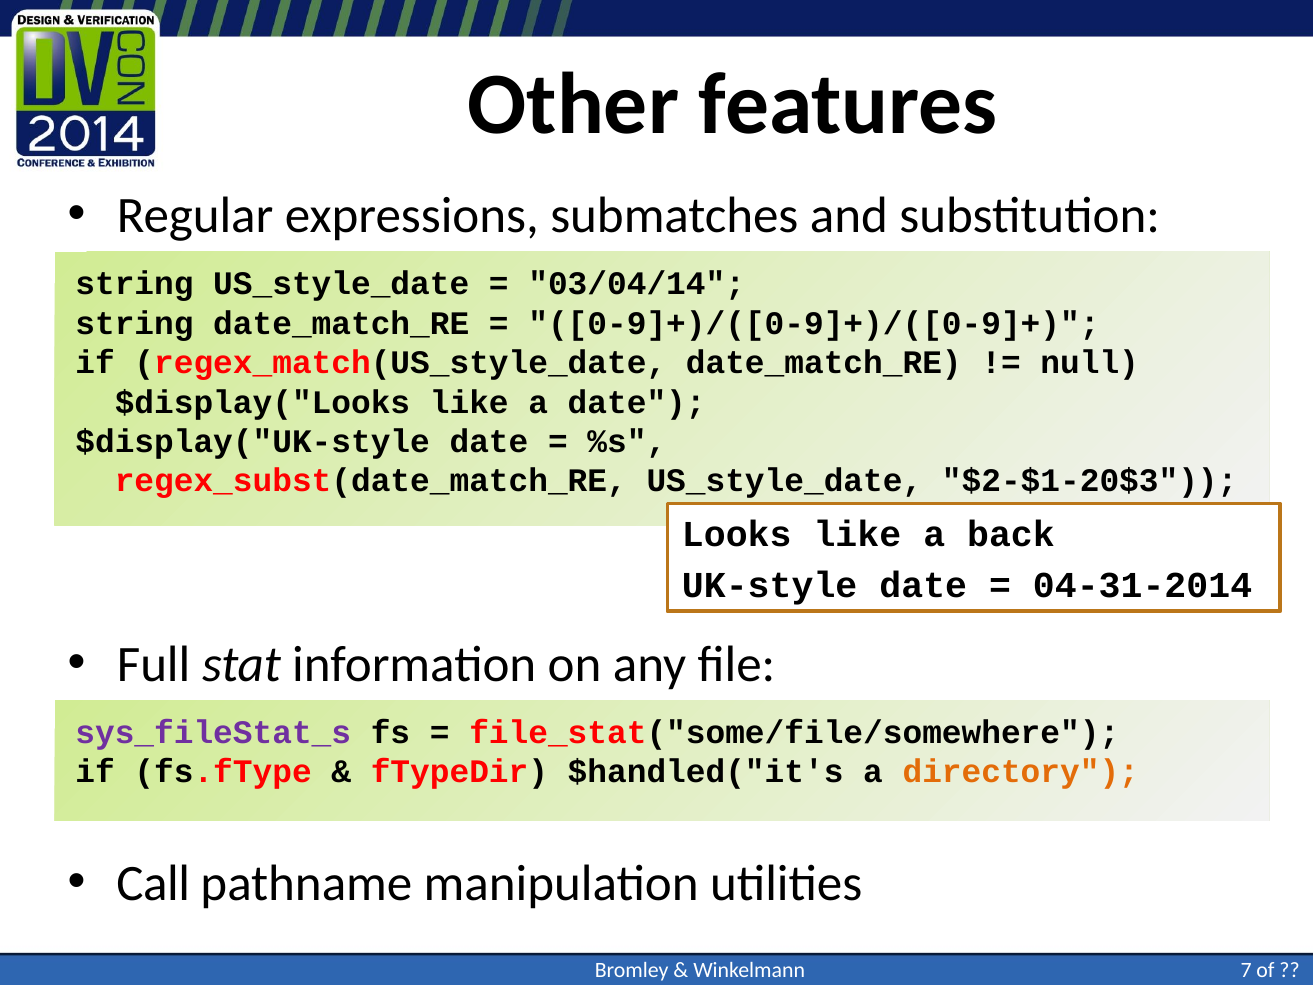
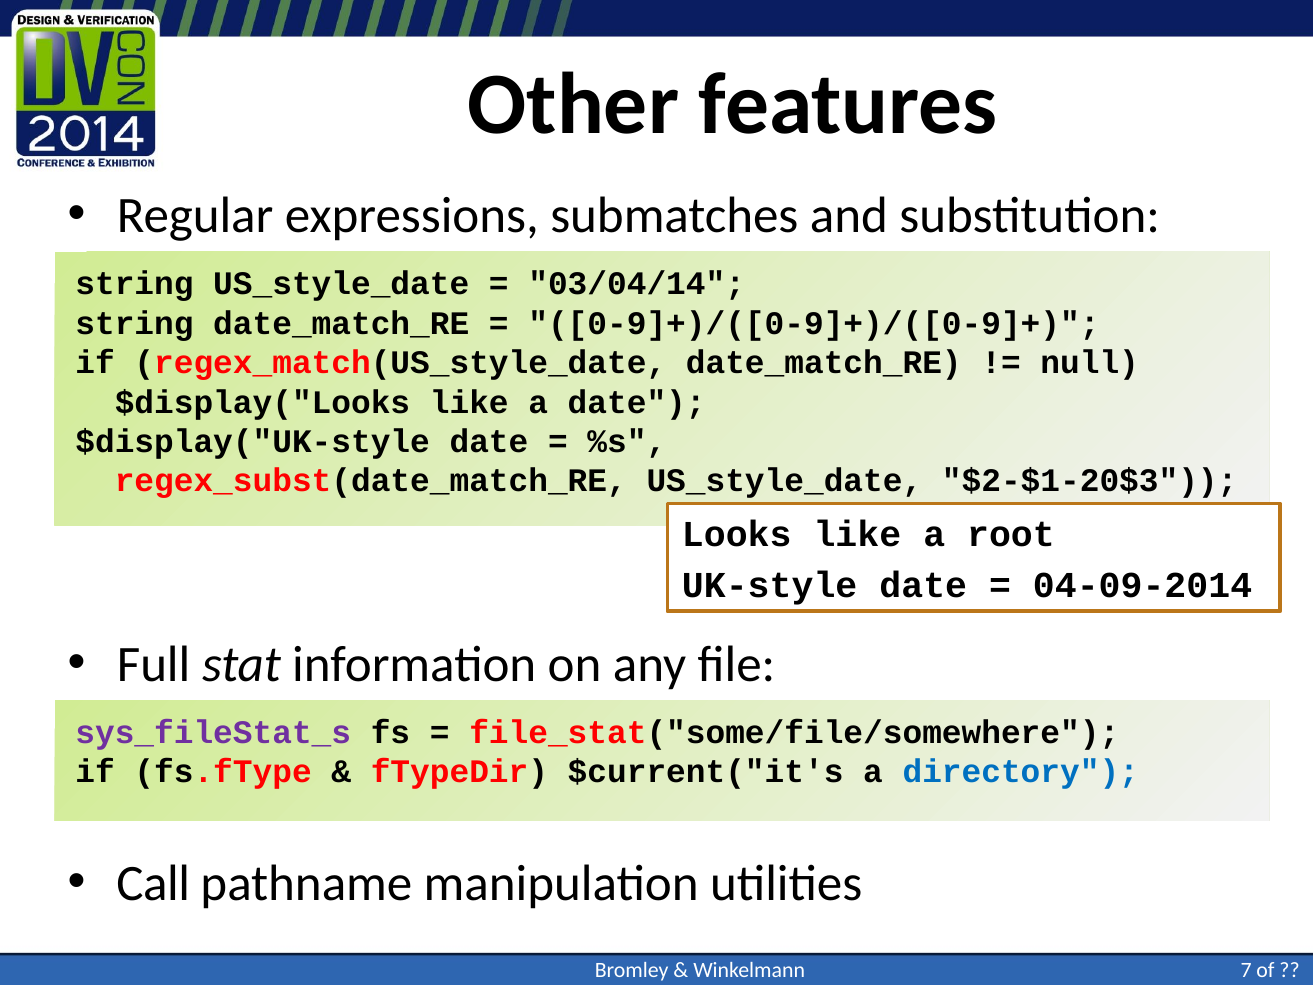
back: back -> root
04-31-2014: 04-31-2014 -> 04-09-2014
$handled("it's: $handled("it's -> $current("it's
directory colour: orange -> blue
